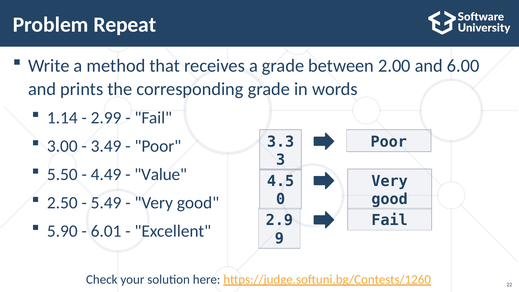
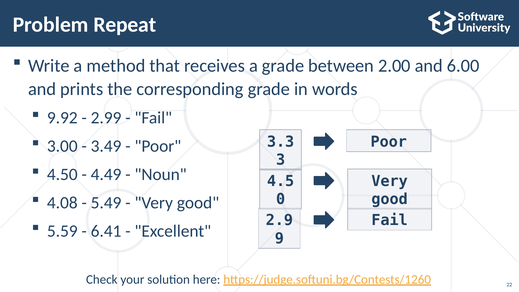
1.14: 1.14 -> 9.92
5.50: 5.50 -> 4.50
Value: Value -> Noun
2.50: 2.50 -> 4.08
5.90: 5.90 -> 5.59
6.01: 6.01 -> 6.41
